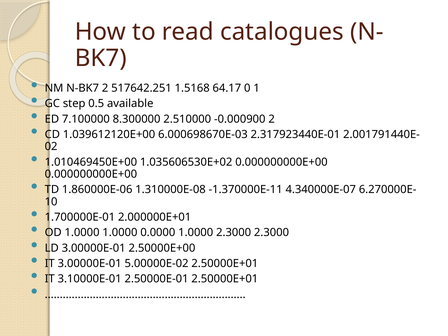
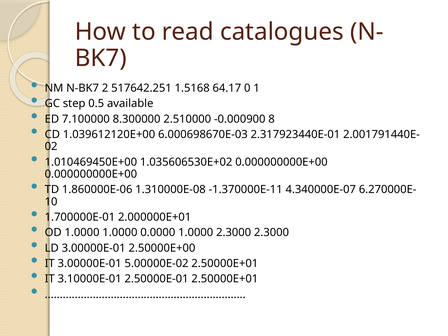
-0.000900 2: 2 -> 8
